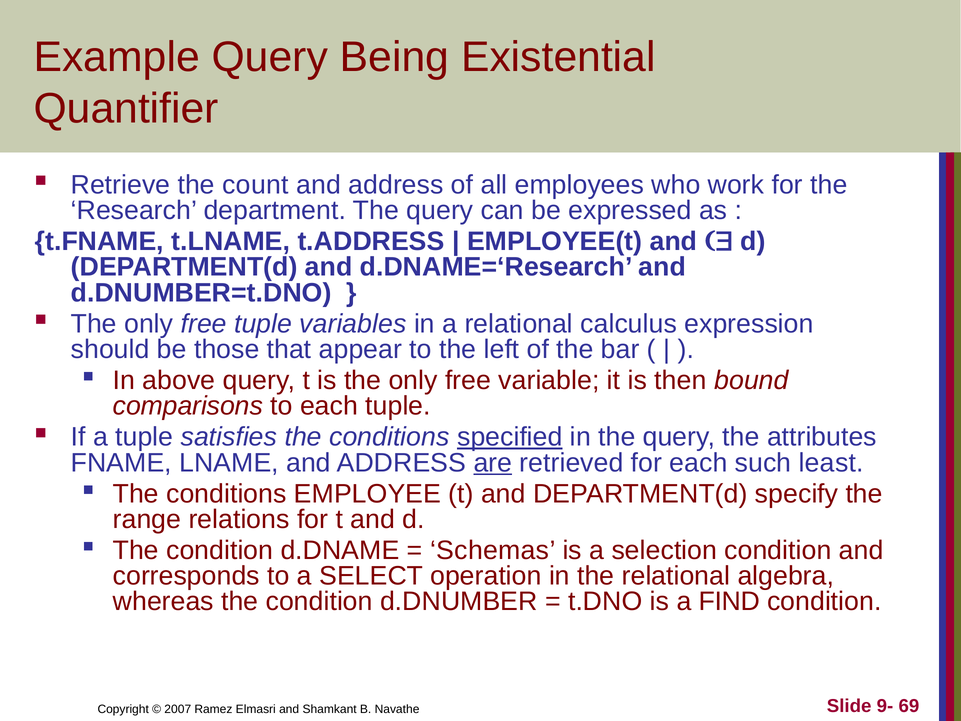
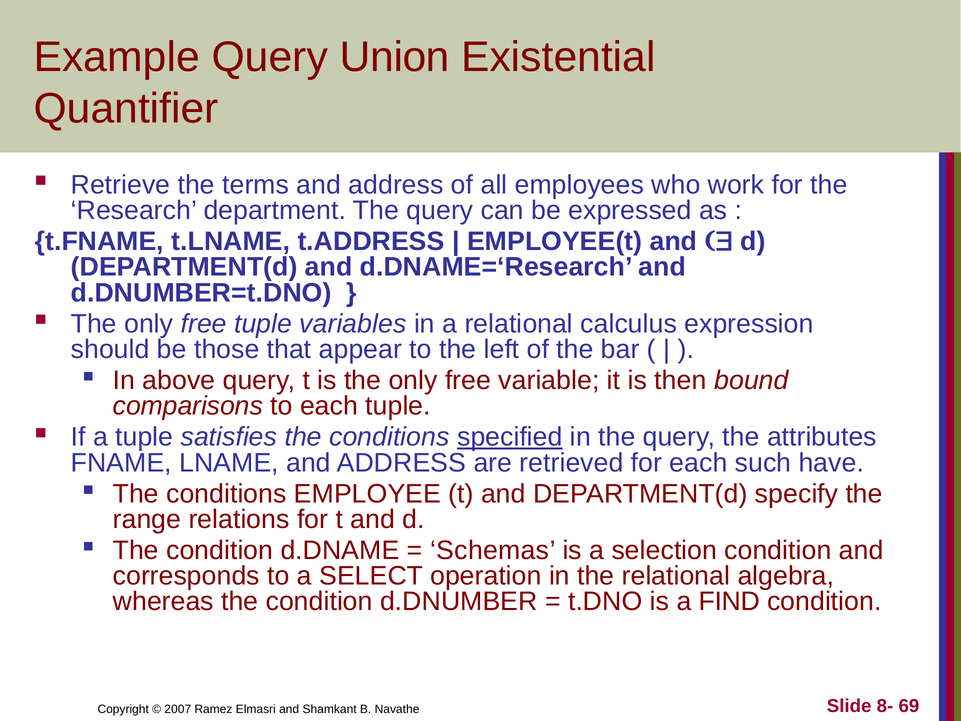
Being: Being -> Union
count: count -> terms
are underline: present -> none
least: least -> have
9-: 9- -> 8-
